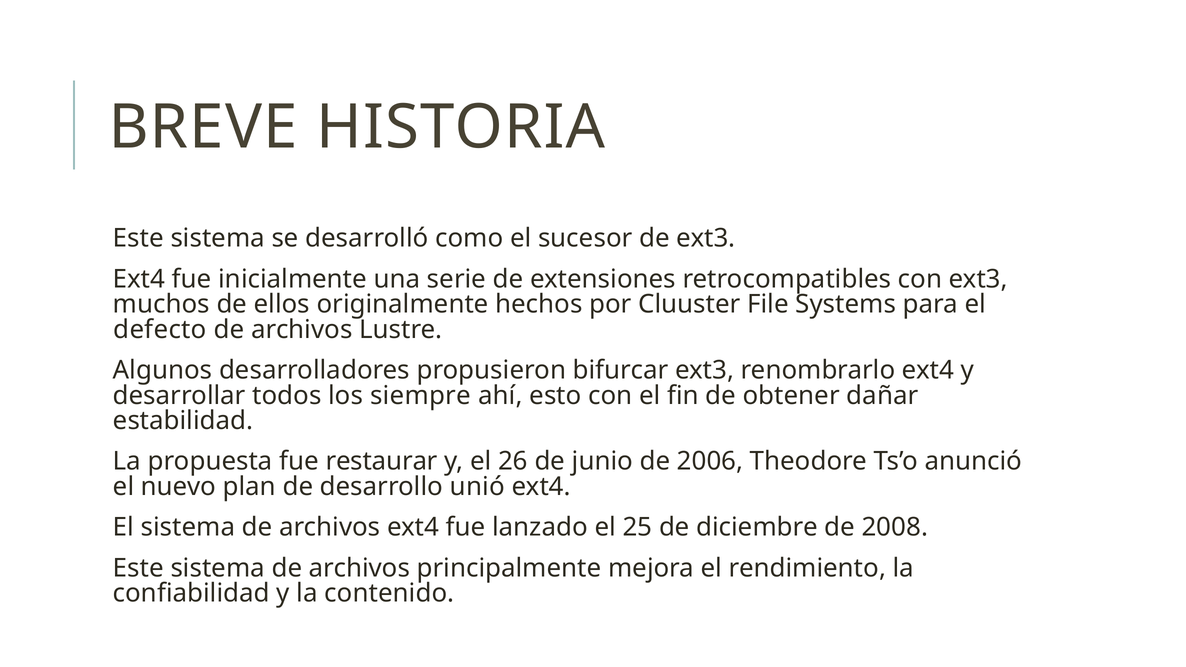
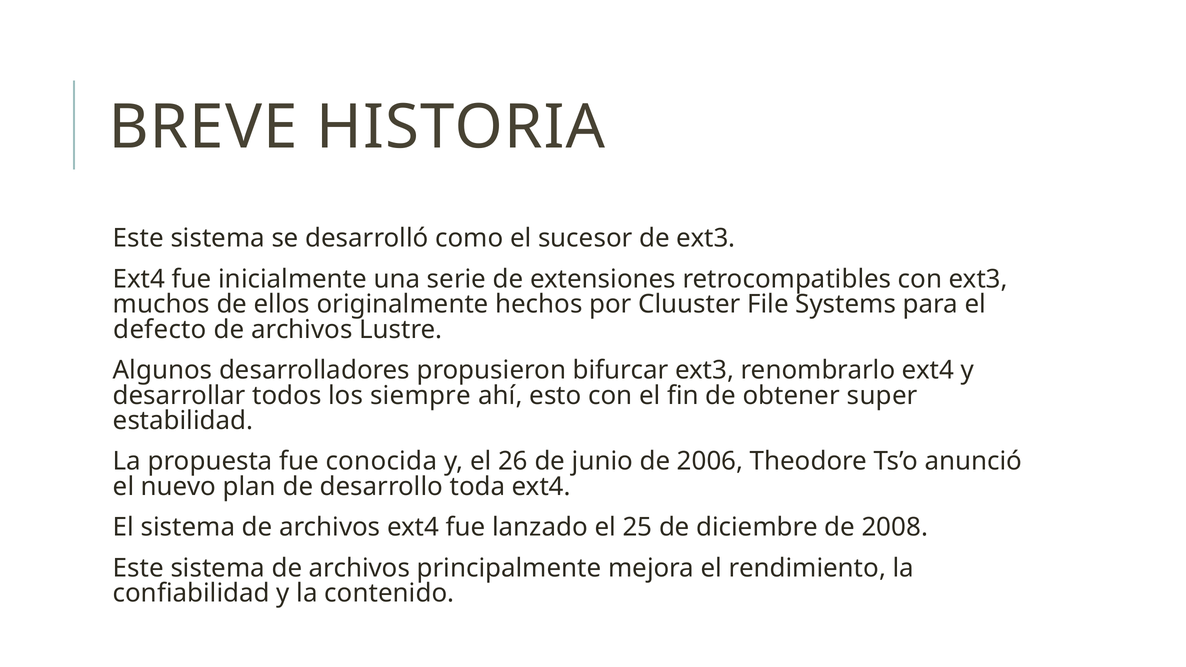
dañar: dañar -> super
restaurar: restaurar -> conocida
unió: unió -> toda
